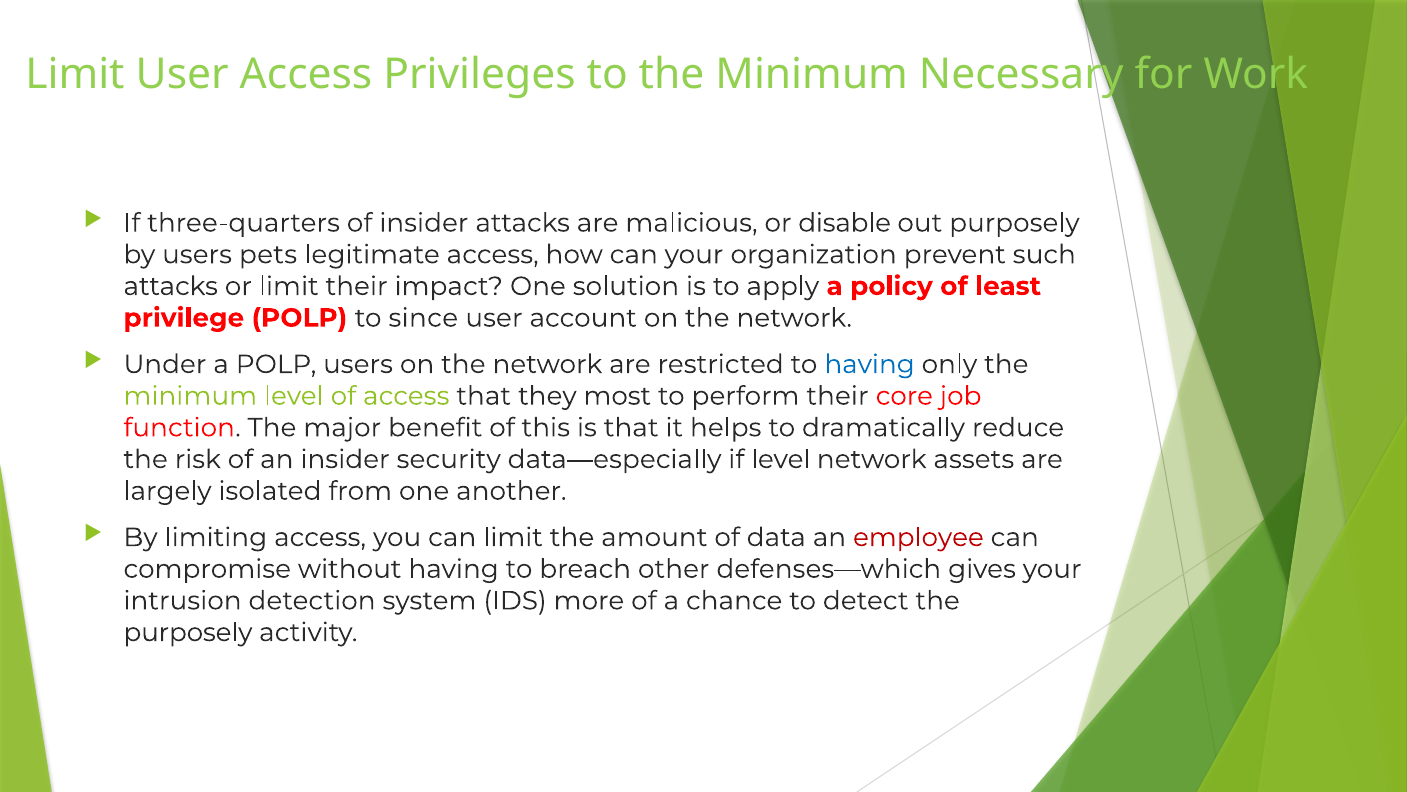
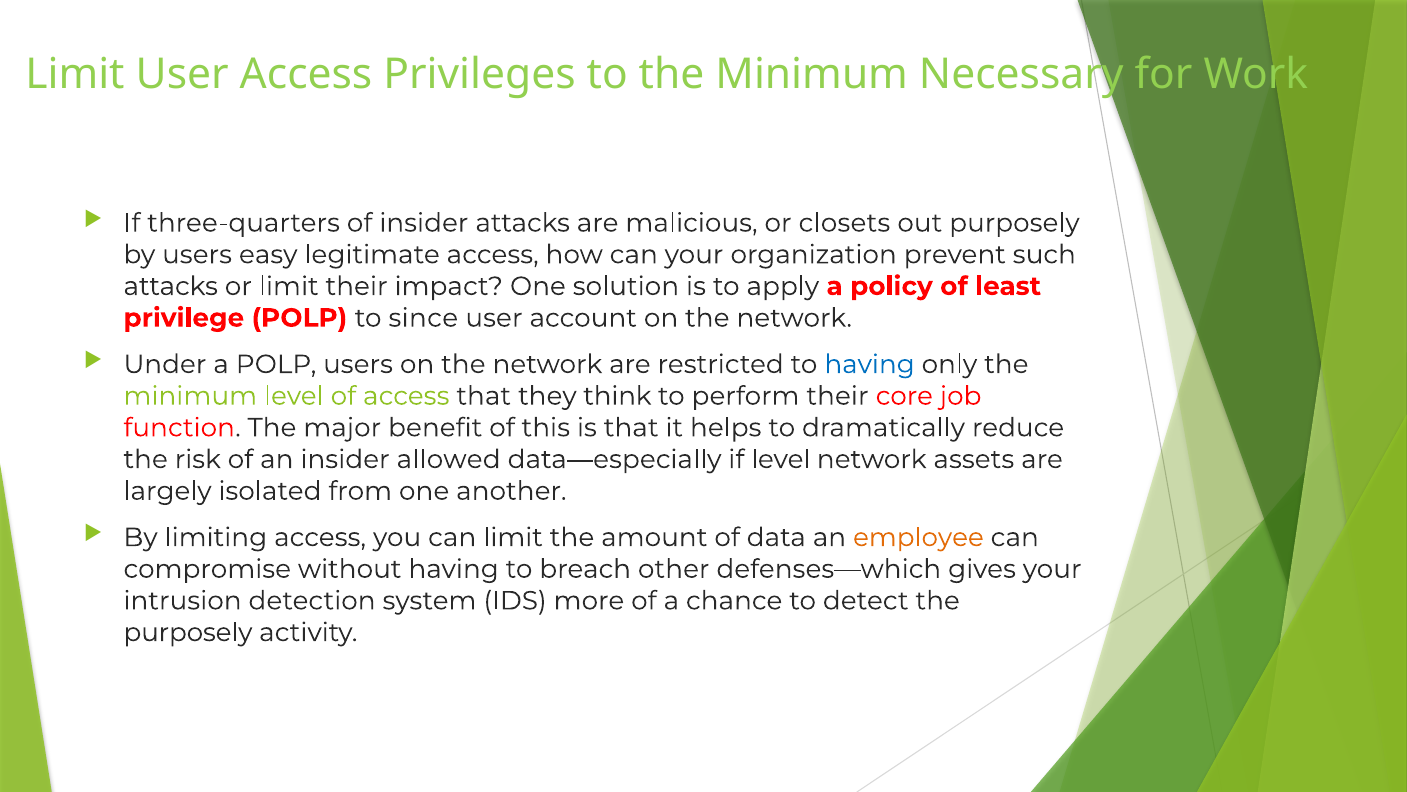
disable: disable -> closets
pets: pets -> easy
most: most -> think
security: security -> allowed
employee colour: red -> orange
